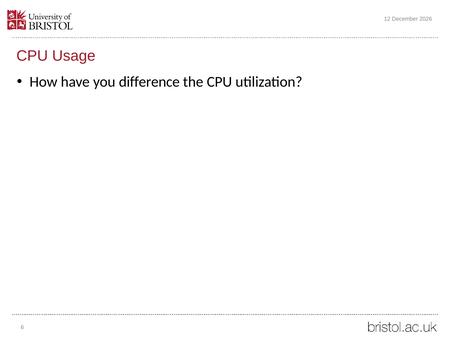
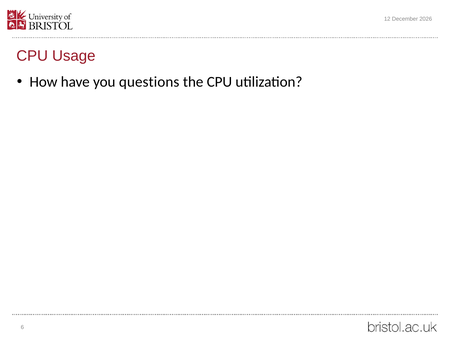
difference: difference -> questions
